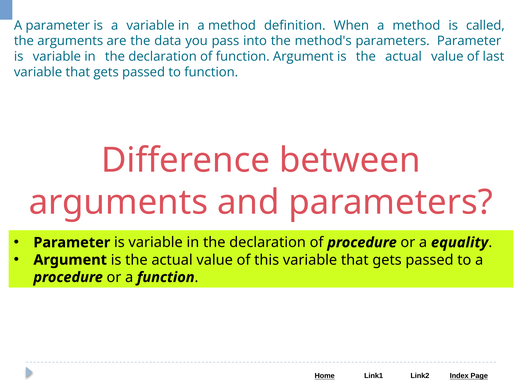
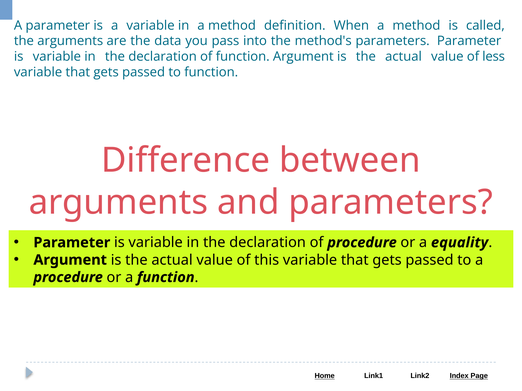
last: last -> less
